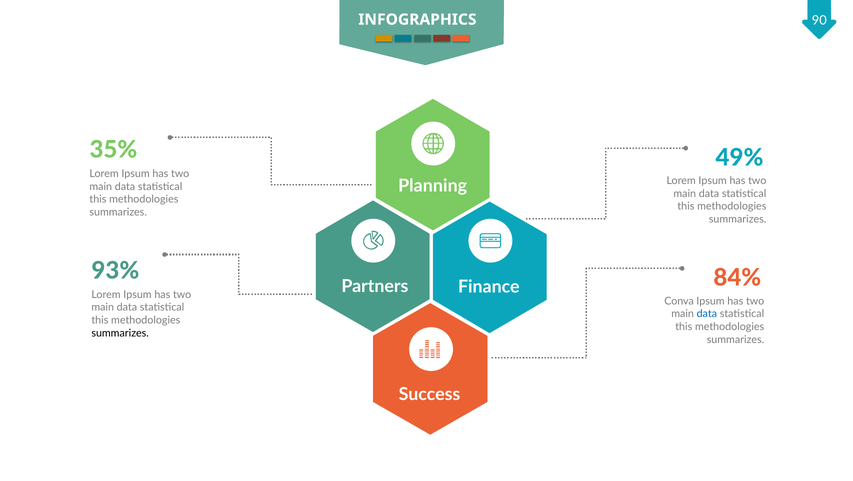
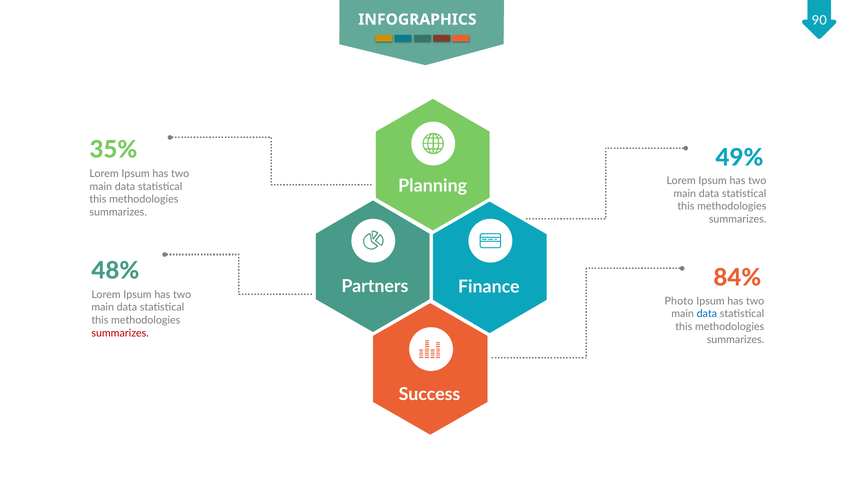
93%: 93% -> 48%
Conva: Conva -> Photo
summarizes at (120, 333) colour: black -> red
